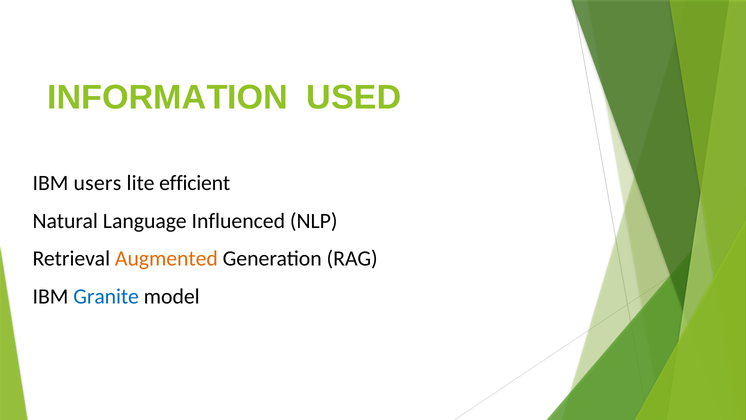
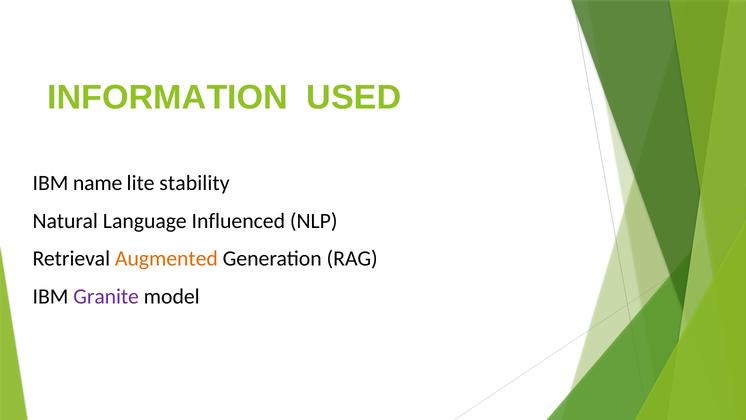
users: users -> name
efficient: efficient -> stability
Granite colour: blue -> purple
